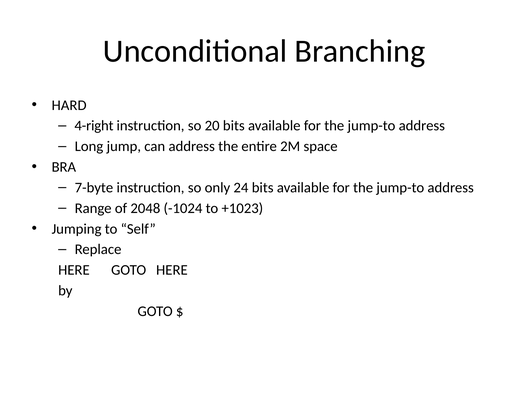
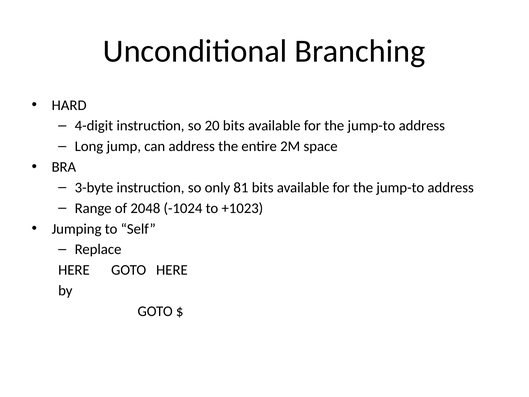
4-right: 4-right -> 4-digit
7-byte: 7-byte -> 3-byte
24: 24 -> 81
